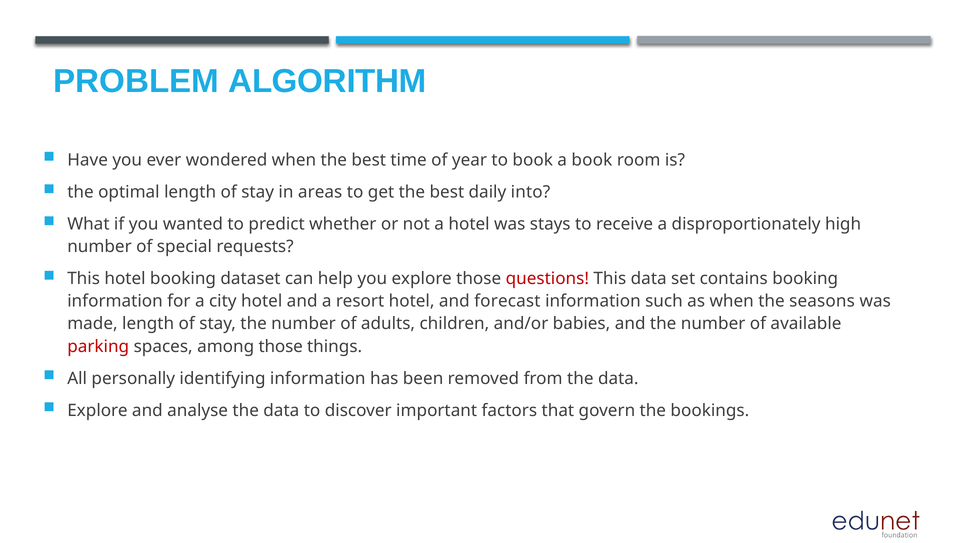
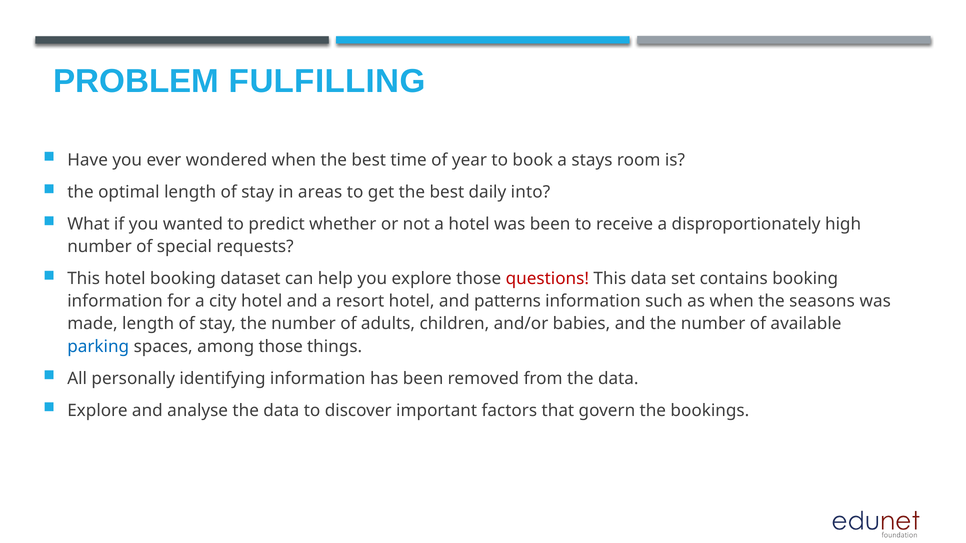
ALGORITHM: ALGORITHM -> FULFILLING
a book: book -> stays
was stays: stays -> been
forecast: forecast -> patterns
parking colour: red -> blue
